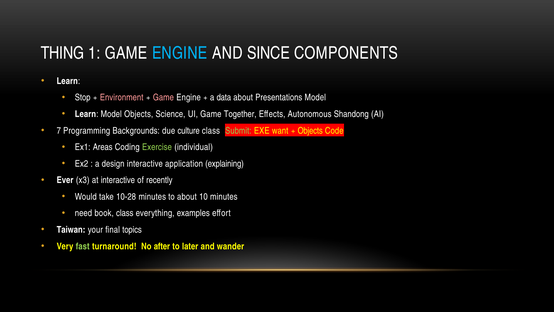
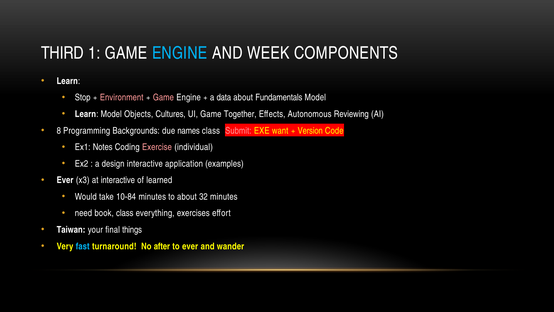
THING: THING -> THIRD
SINCE: SINCE -> WEEK
Presentations: Presentations -> Fundamentals
Science: Science -> Cultures
Shandong: Shandong -> Reviewing
7: 7 -> 8
culture: culture -> names
Submit colour: light green -> pink
Objects at (310, 130): Objects -> Version
Areas: Areas -> Notes
Exercise colour: light green -> pink
explaining: explaining -> examples
recently: recently -> learned
10-28: 10-28 -> 10-84
10: 10 -> 32
examples: examples -> exercises
topics: topics -> things
fast colour: light green -> light blue
to later: later -> ever
